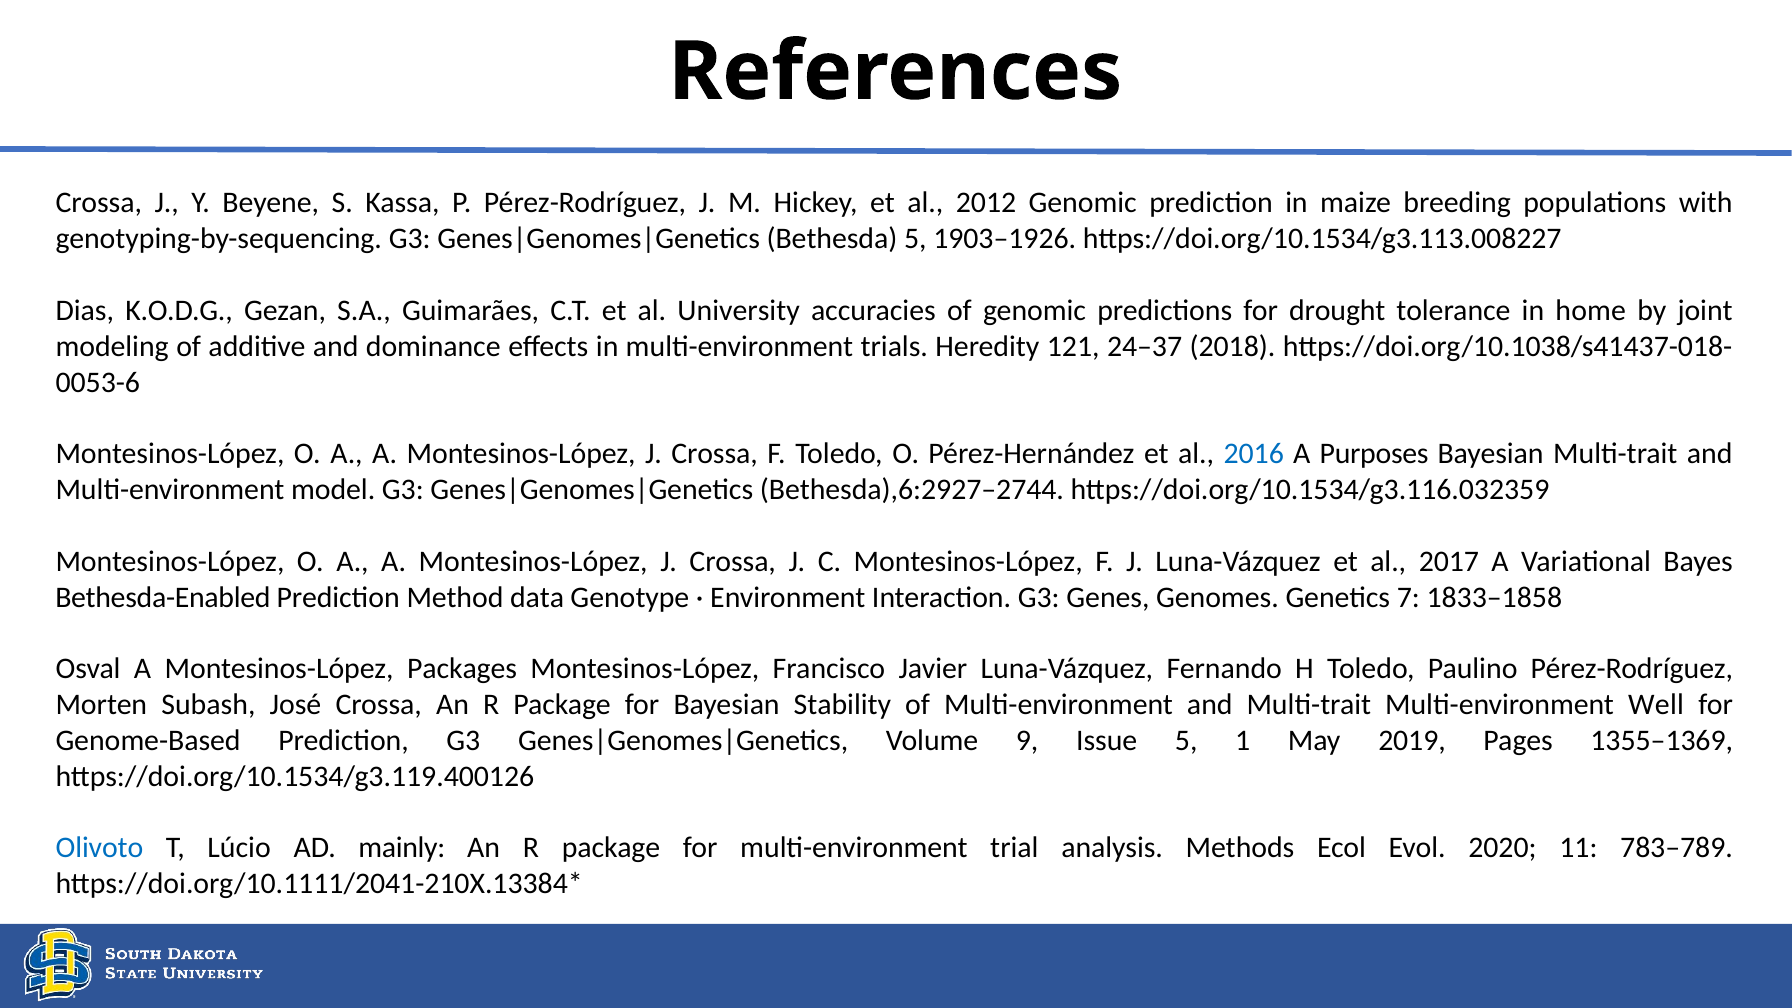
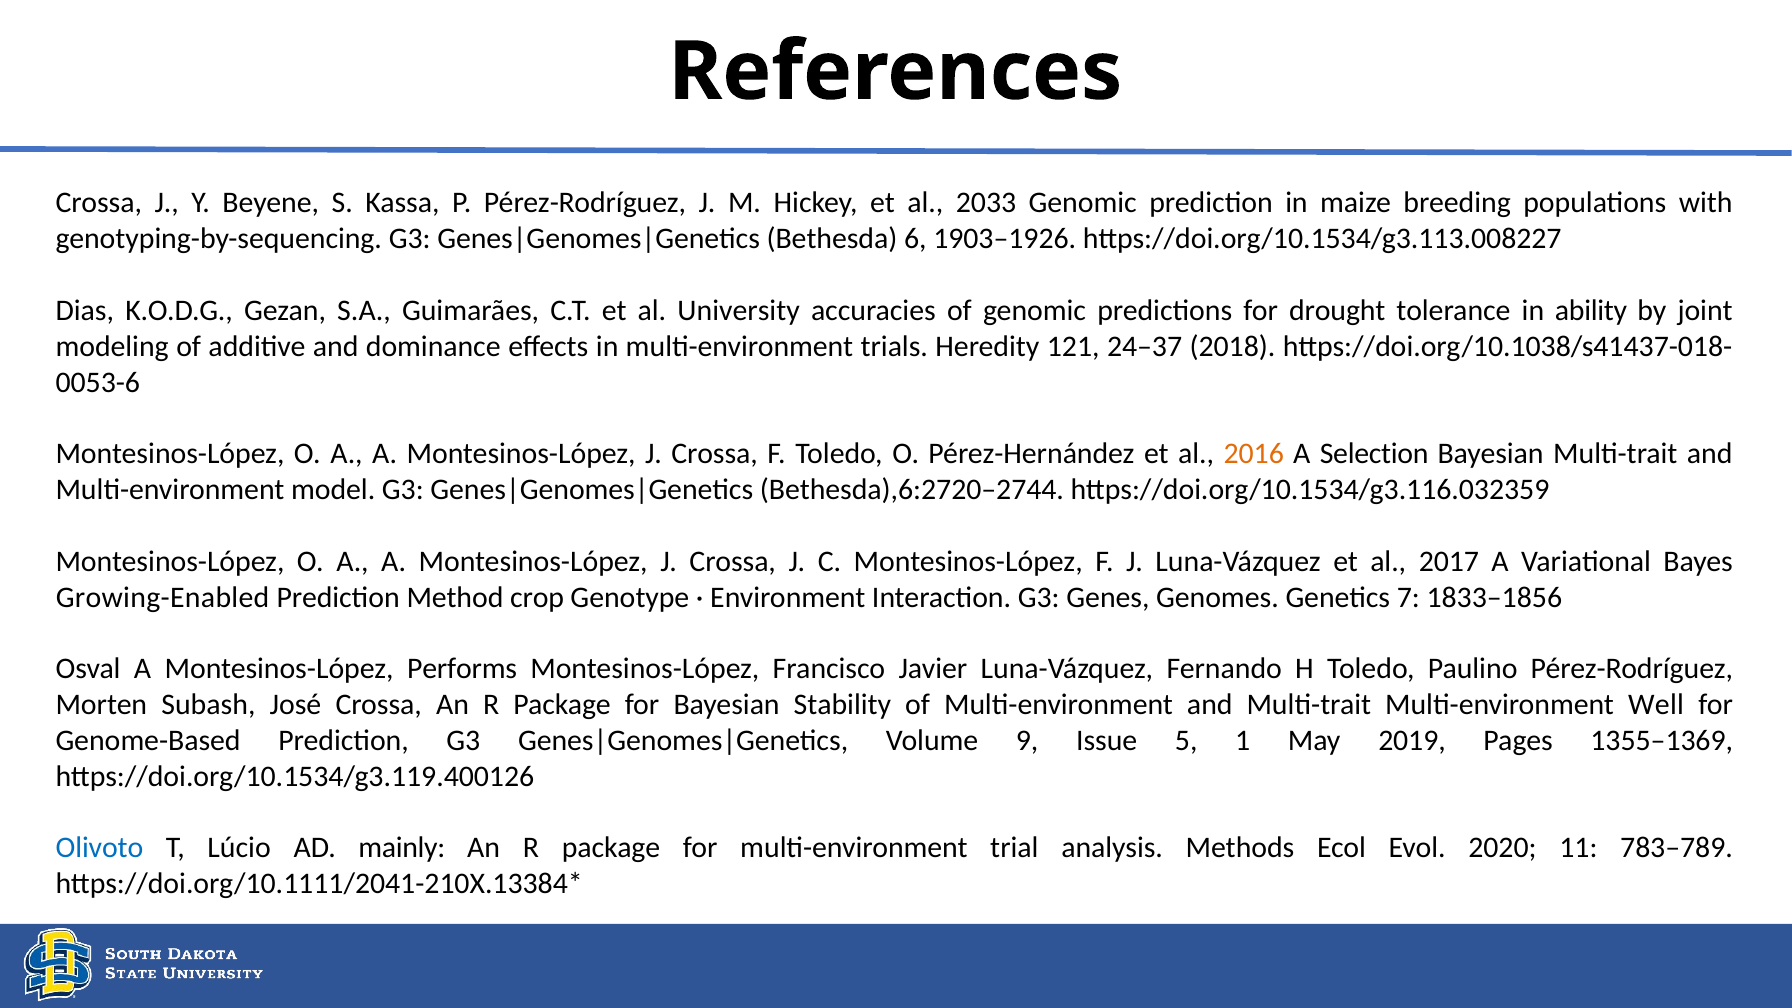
2012: 2012 -> 2033
Bethesda 5: 5 -> 6
home: home -> ability
2016 colour: blue -> orange
Purposes: Purposes -> Selection
Bethesda),6:2927–2744: Bethesda),6:2927–2744 -> Bethesda),6:2720–2744
Bethesda-Enabled: Bethesda-Enabled -> Growing-Enabled
data: data -> crop
1833–1858: 1833–1858 -> 1833–1856
Packages: Packages -> Performs
